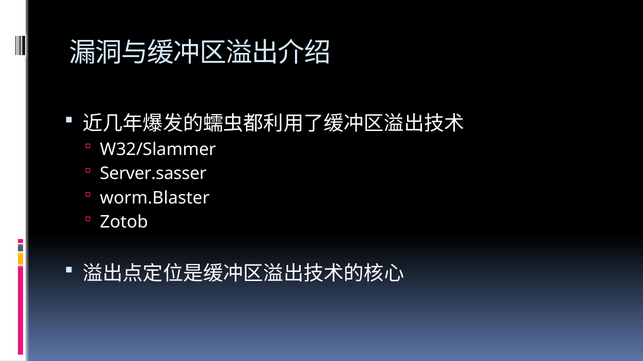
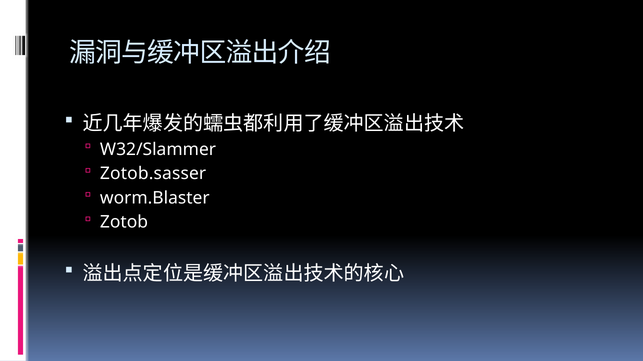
Server.sasser: Server.sasser -> Zotob.sasser
